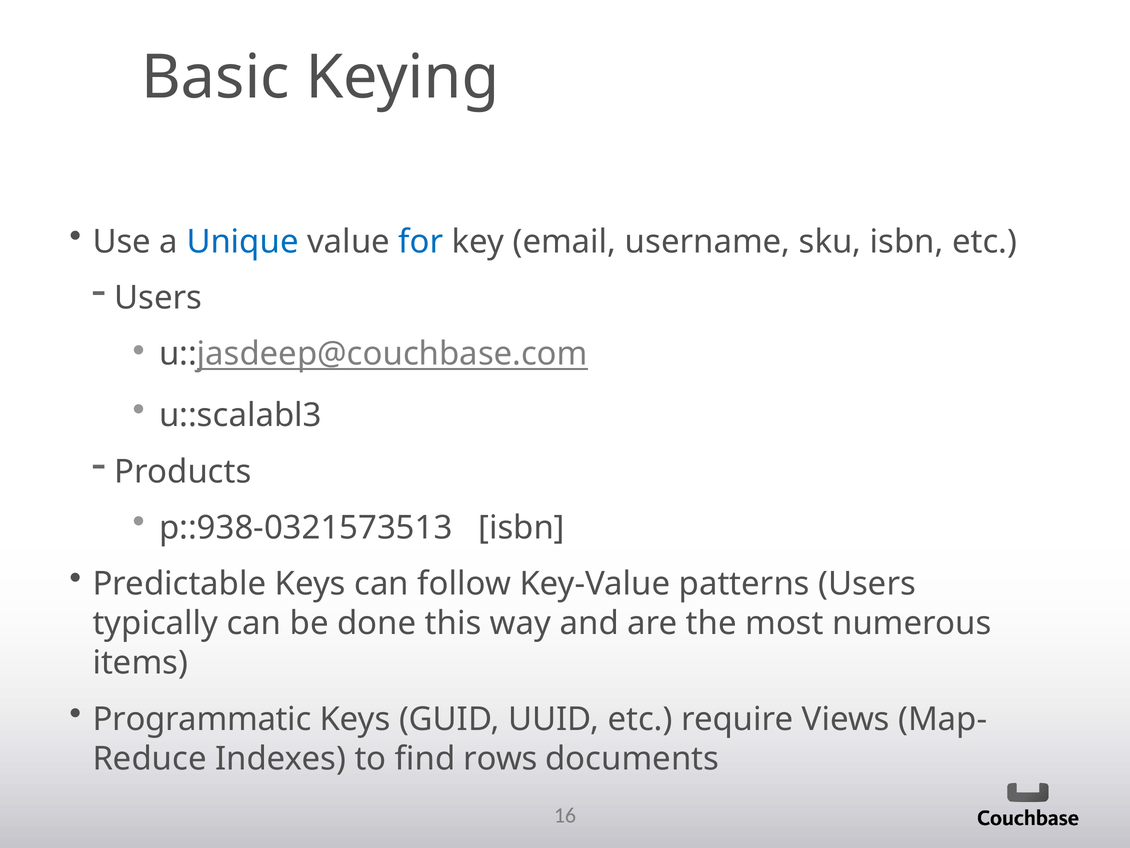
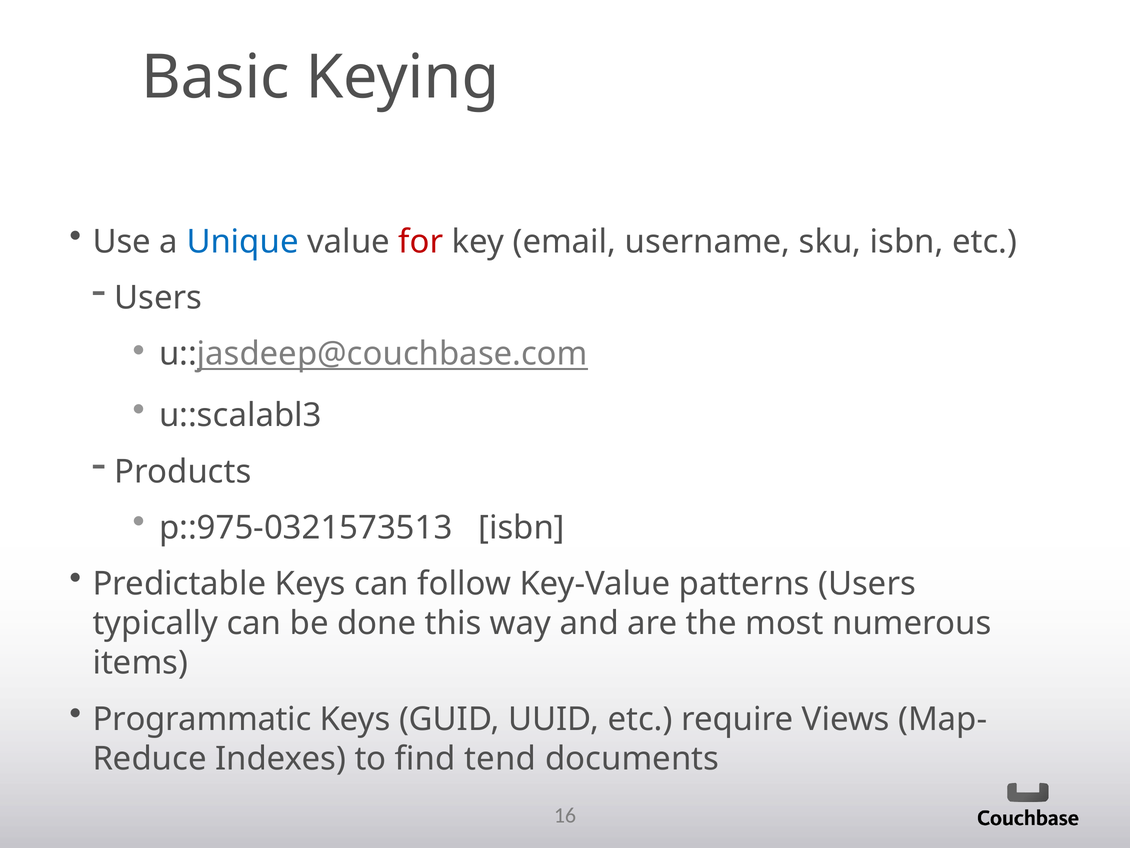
for colour: blue -> red
p::938-0321573513: p::938-0321573513 -> p::975-0321573513
rows: rows -> tend
